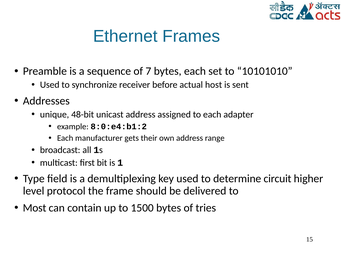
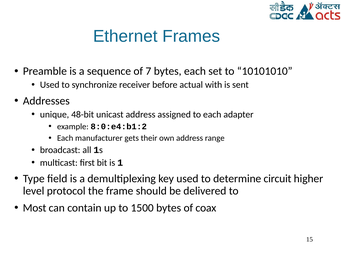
host: host -> with
tries: tries -> coax
